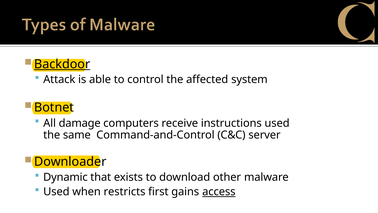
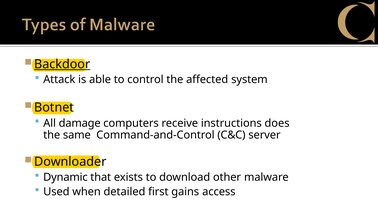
instructions used: used -> does
restricts: restricts -> detailed
access underline: present -> none
